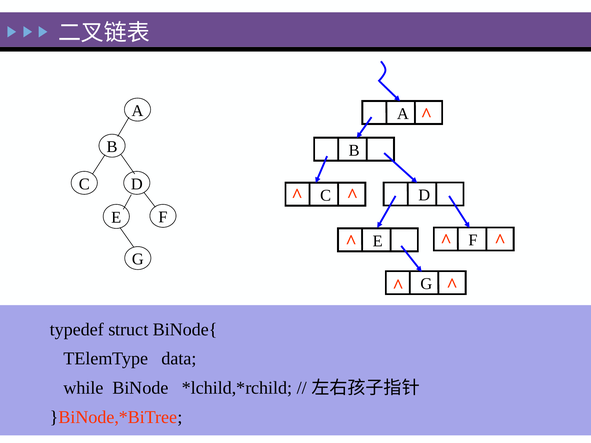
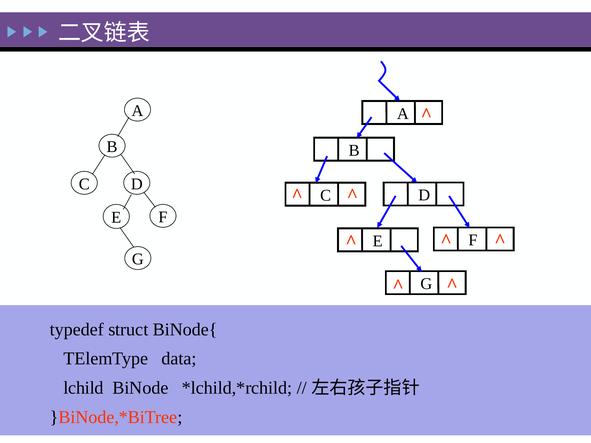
while: while -> lchild
